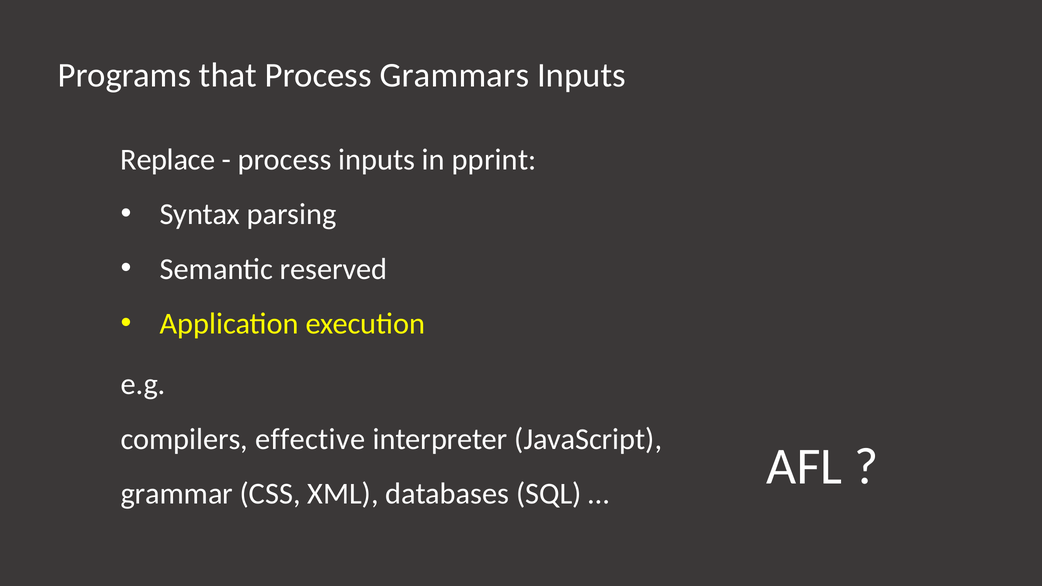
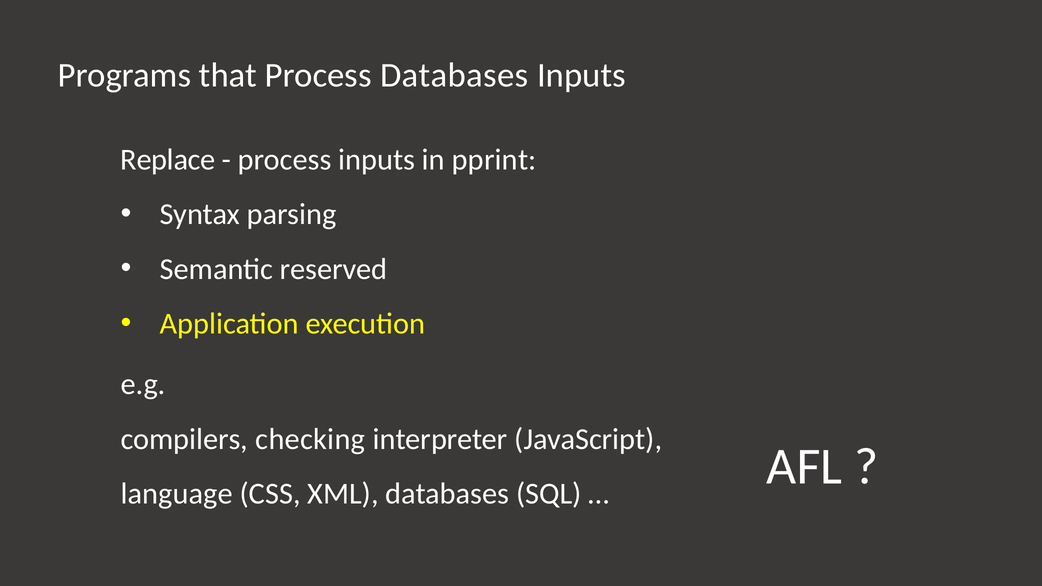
Process Grammars: Grammars -> Databases
effective: effective -> checking
grammar: grammar -> language
